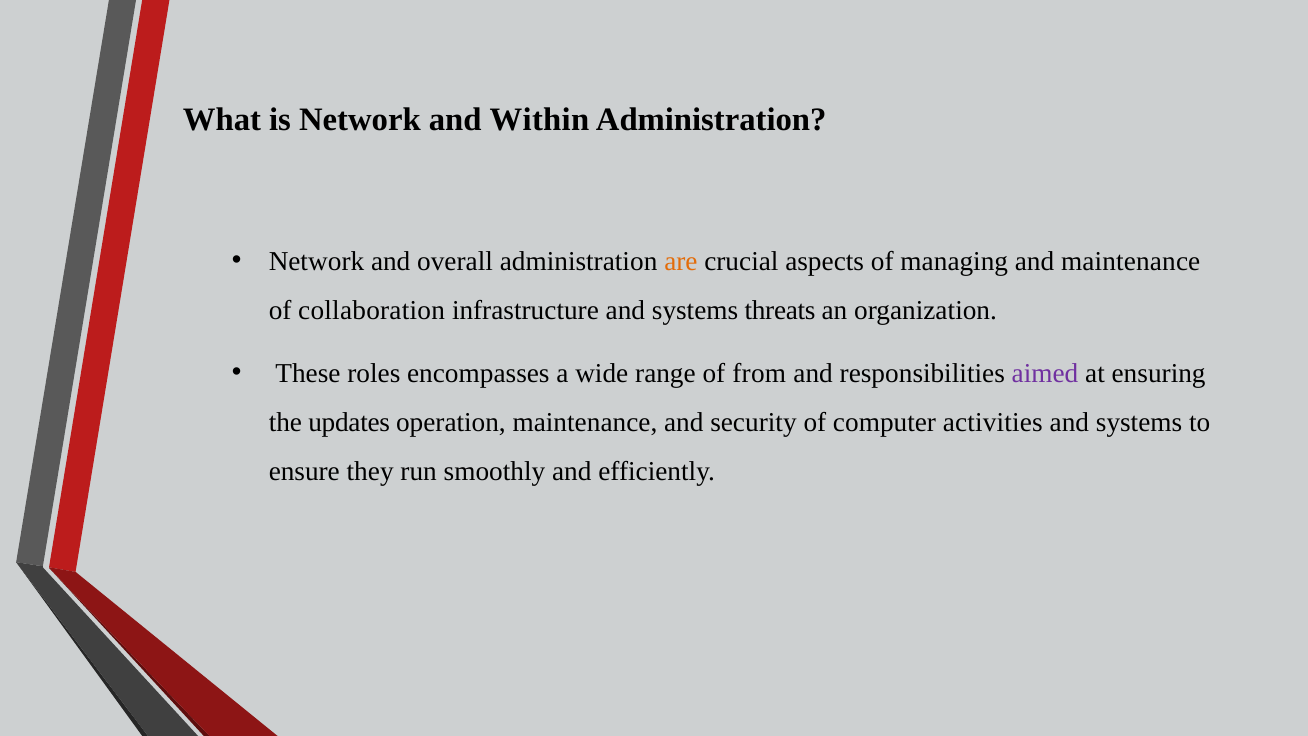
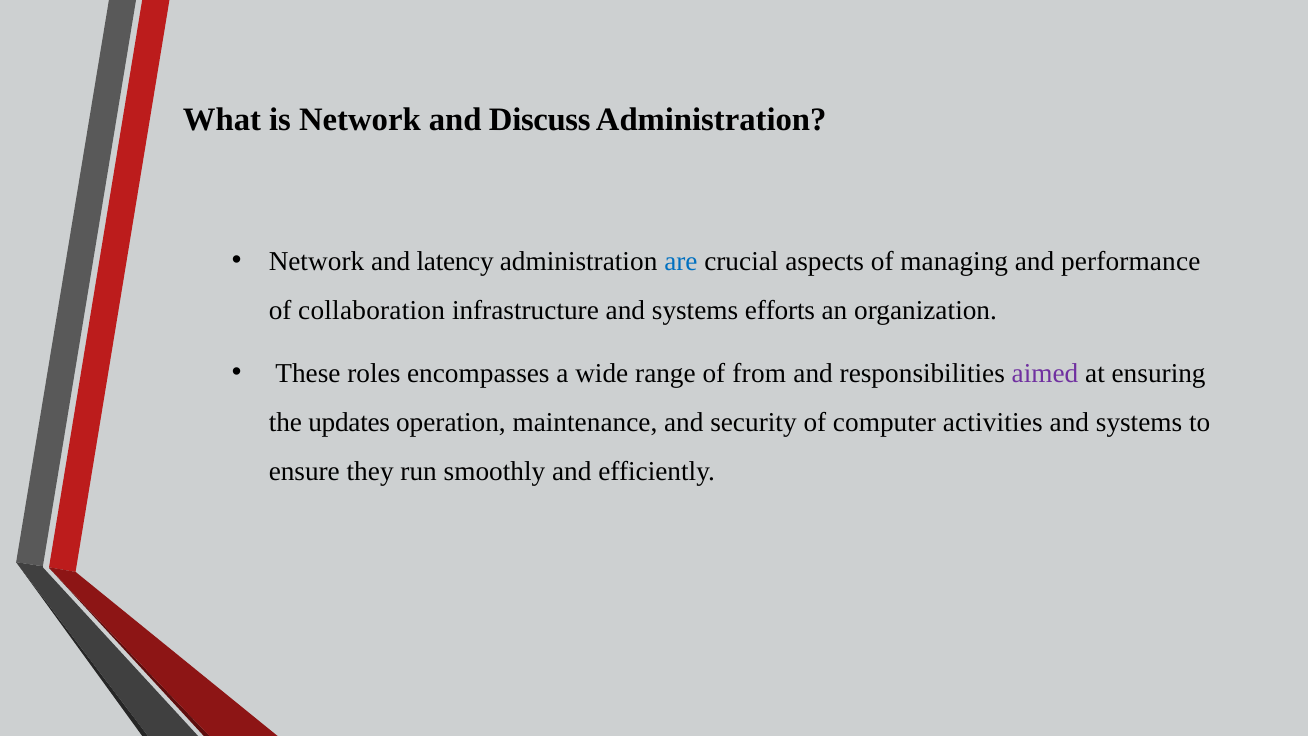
Within: Within -> Discuss
overall: overall -> latency
are colour: orange -> blue
and maintenance: maintenance -> performance
threats: threats -> efforts
